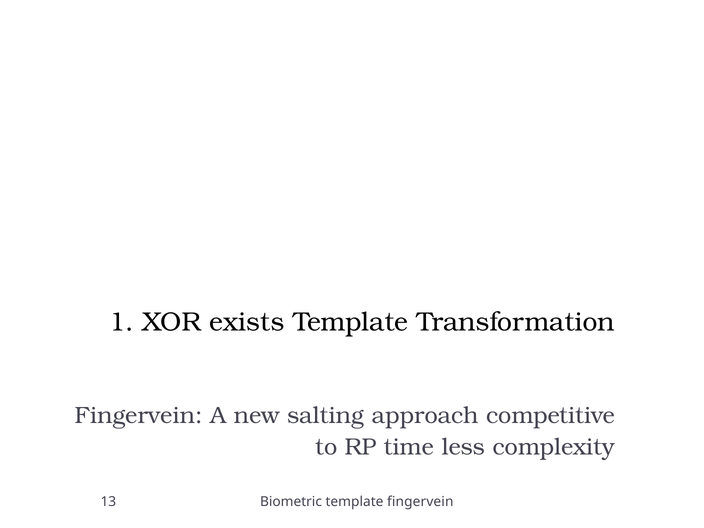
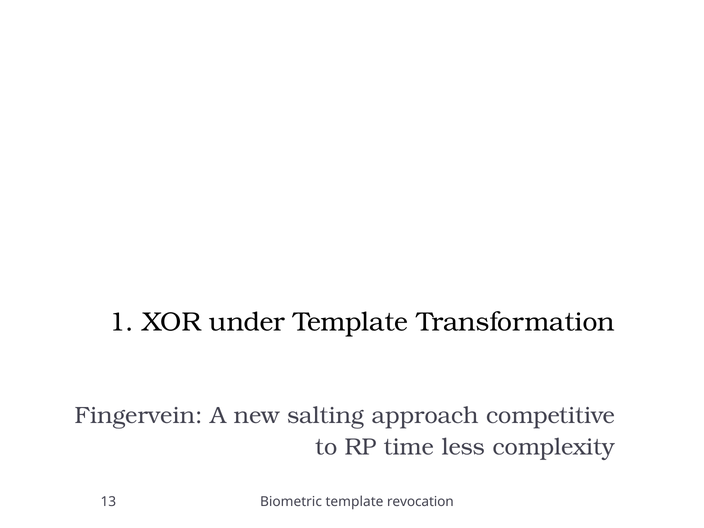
exists: exists -> under
template fingervein: fingervein -> revocation
